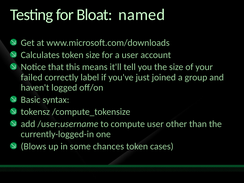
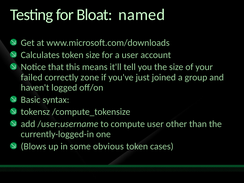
label: label -> zone
chances: chances -> obvious
